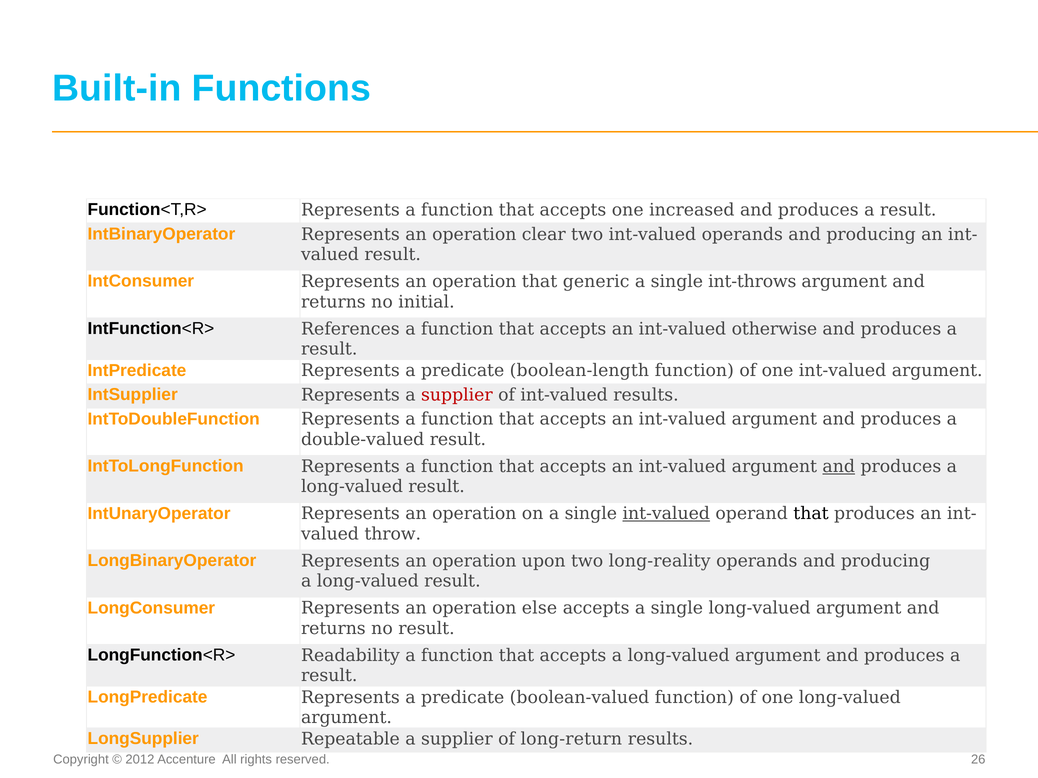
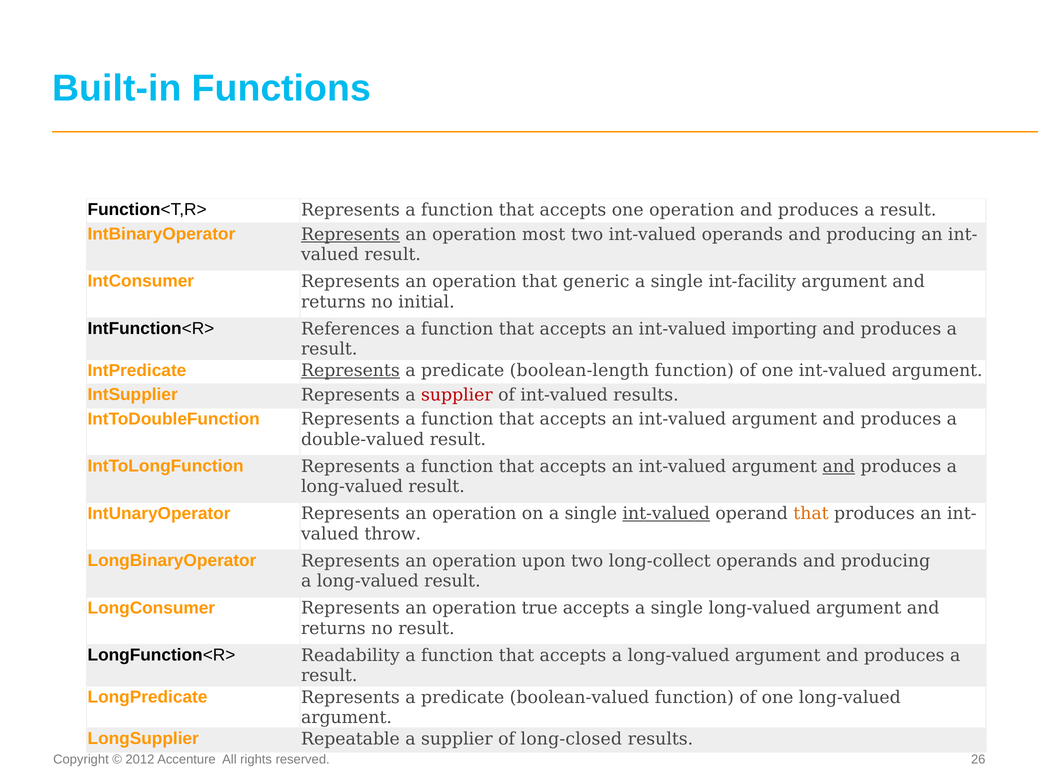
one increased: increased -> operation
Represents at (350, 235) underline: none -> present
clear: clear -> most
int-throws: int-throws -> int-facility
otherwise: otherwise -> importing
Represents at (350, 371) underline: none -> present
that at (811, 514) colour: black -> orange
long-reality: long-reality -> long-collect
else: else -> true
long-return: long-return -> long-closed
